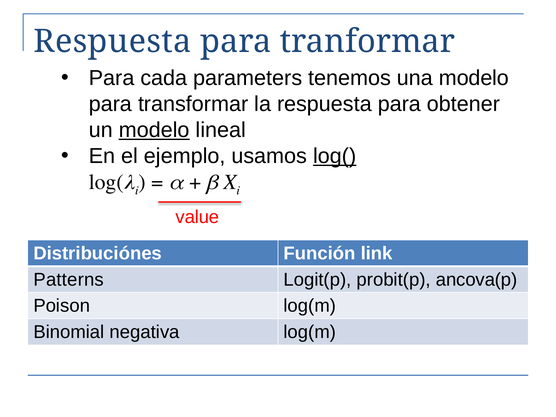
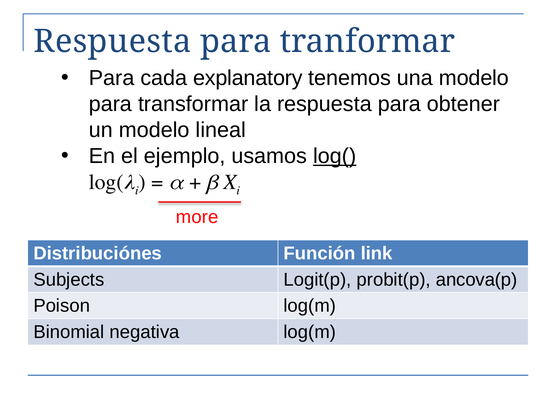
parameters: parameters -> explanatory
modelo at (154, 130) underline: present -> none
value: value -> more
Patterns: Patterns -> Subjects
